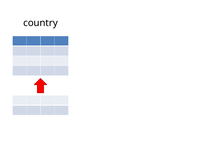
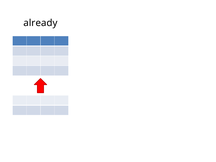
country: country -> already
